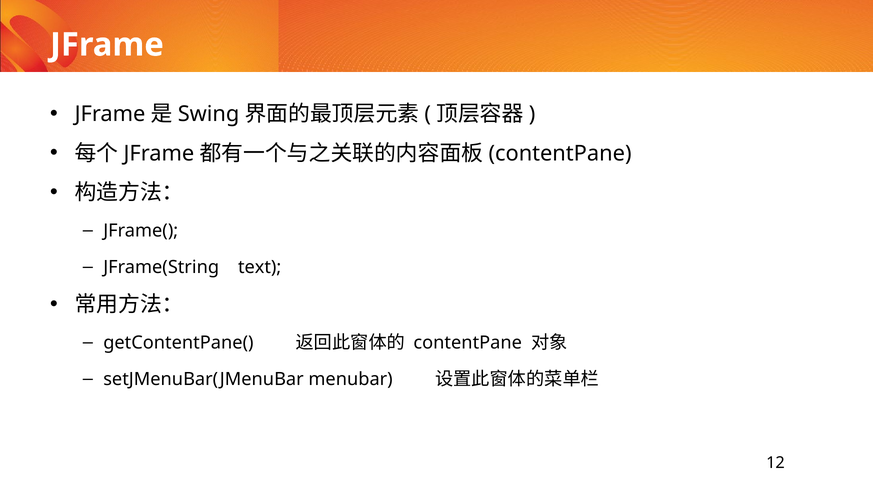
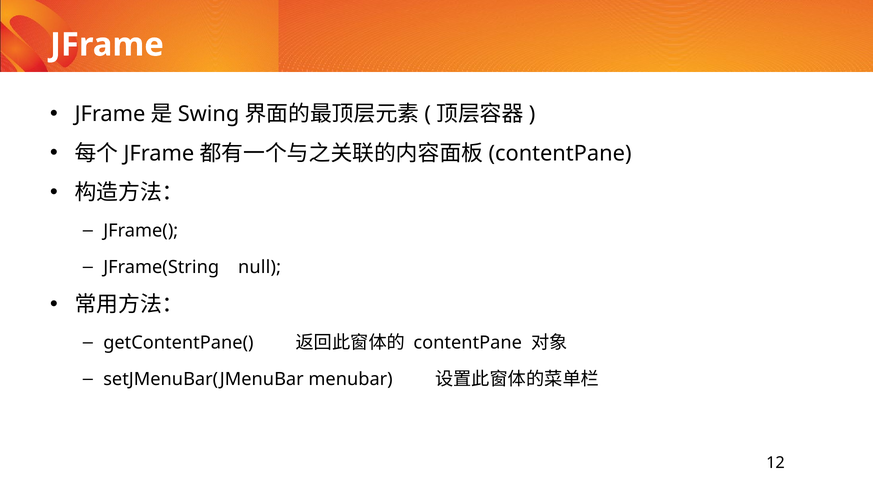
text: text -> null
